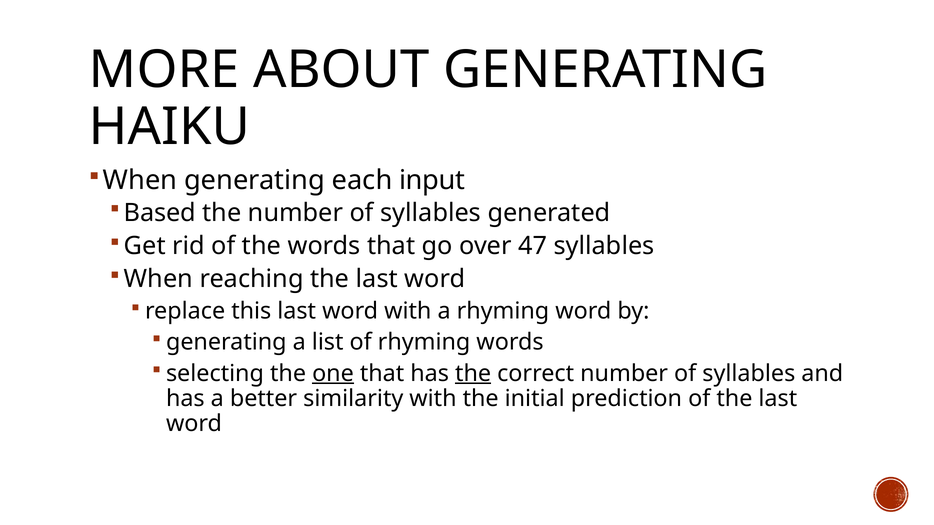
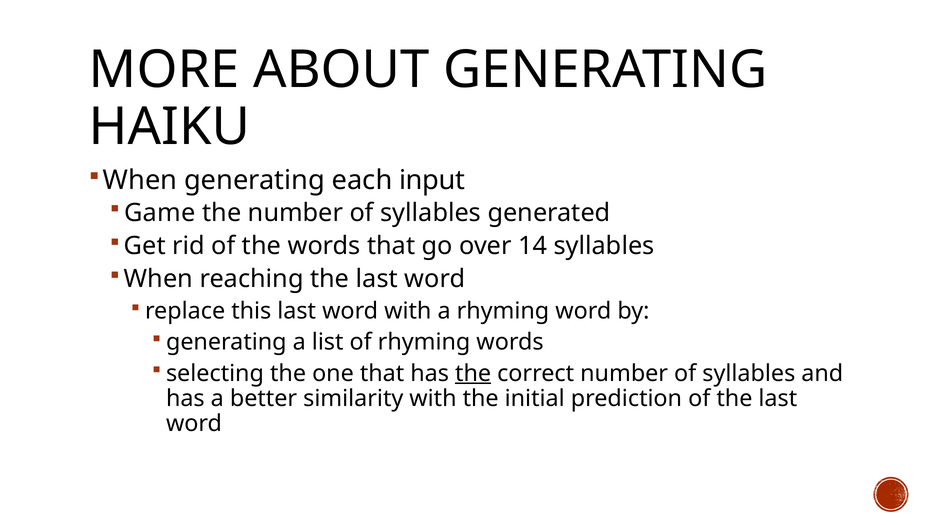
Based: Based -> Game
47: 47 -> 14
one underline: present -> none
